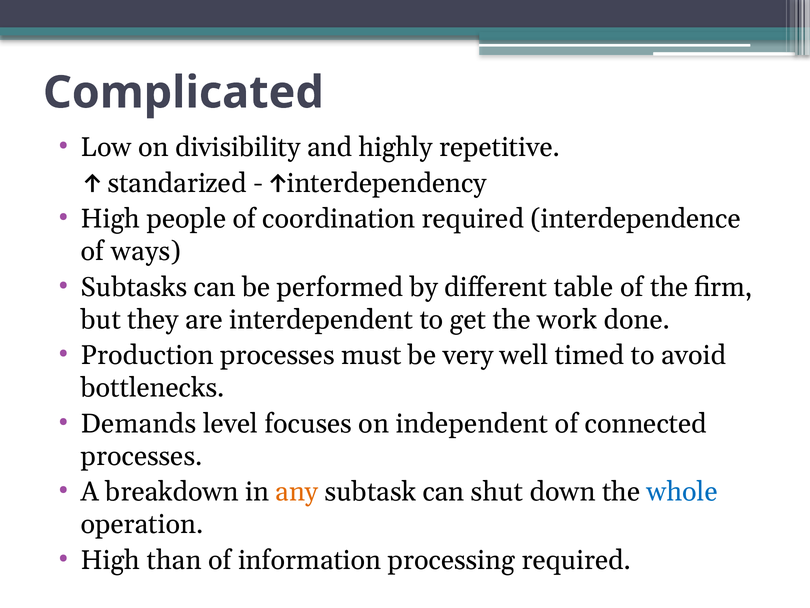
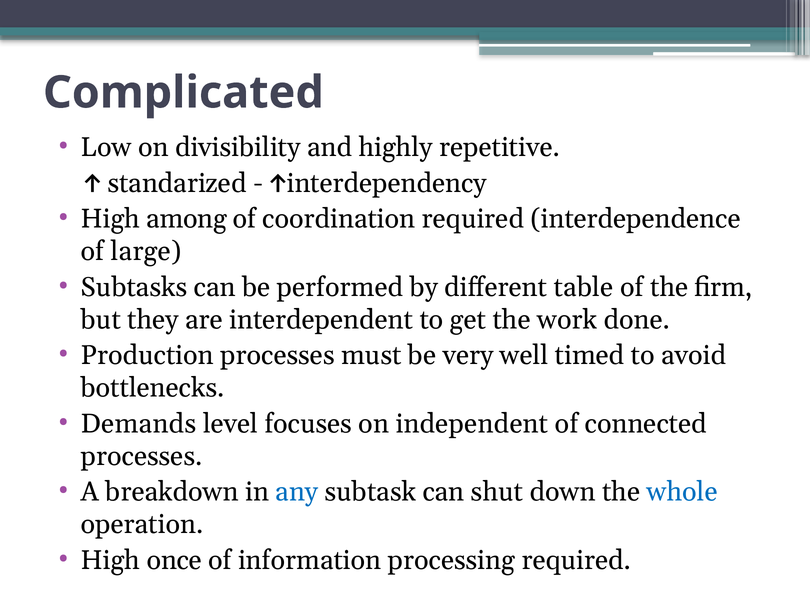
people: people -> among
ways: ways -> large
any colour: orange -> blue
than: than -> once
